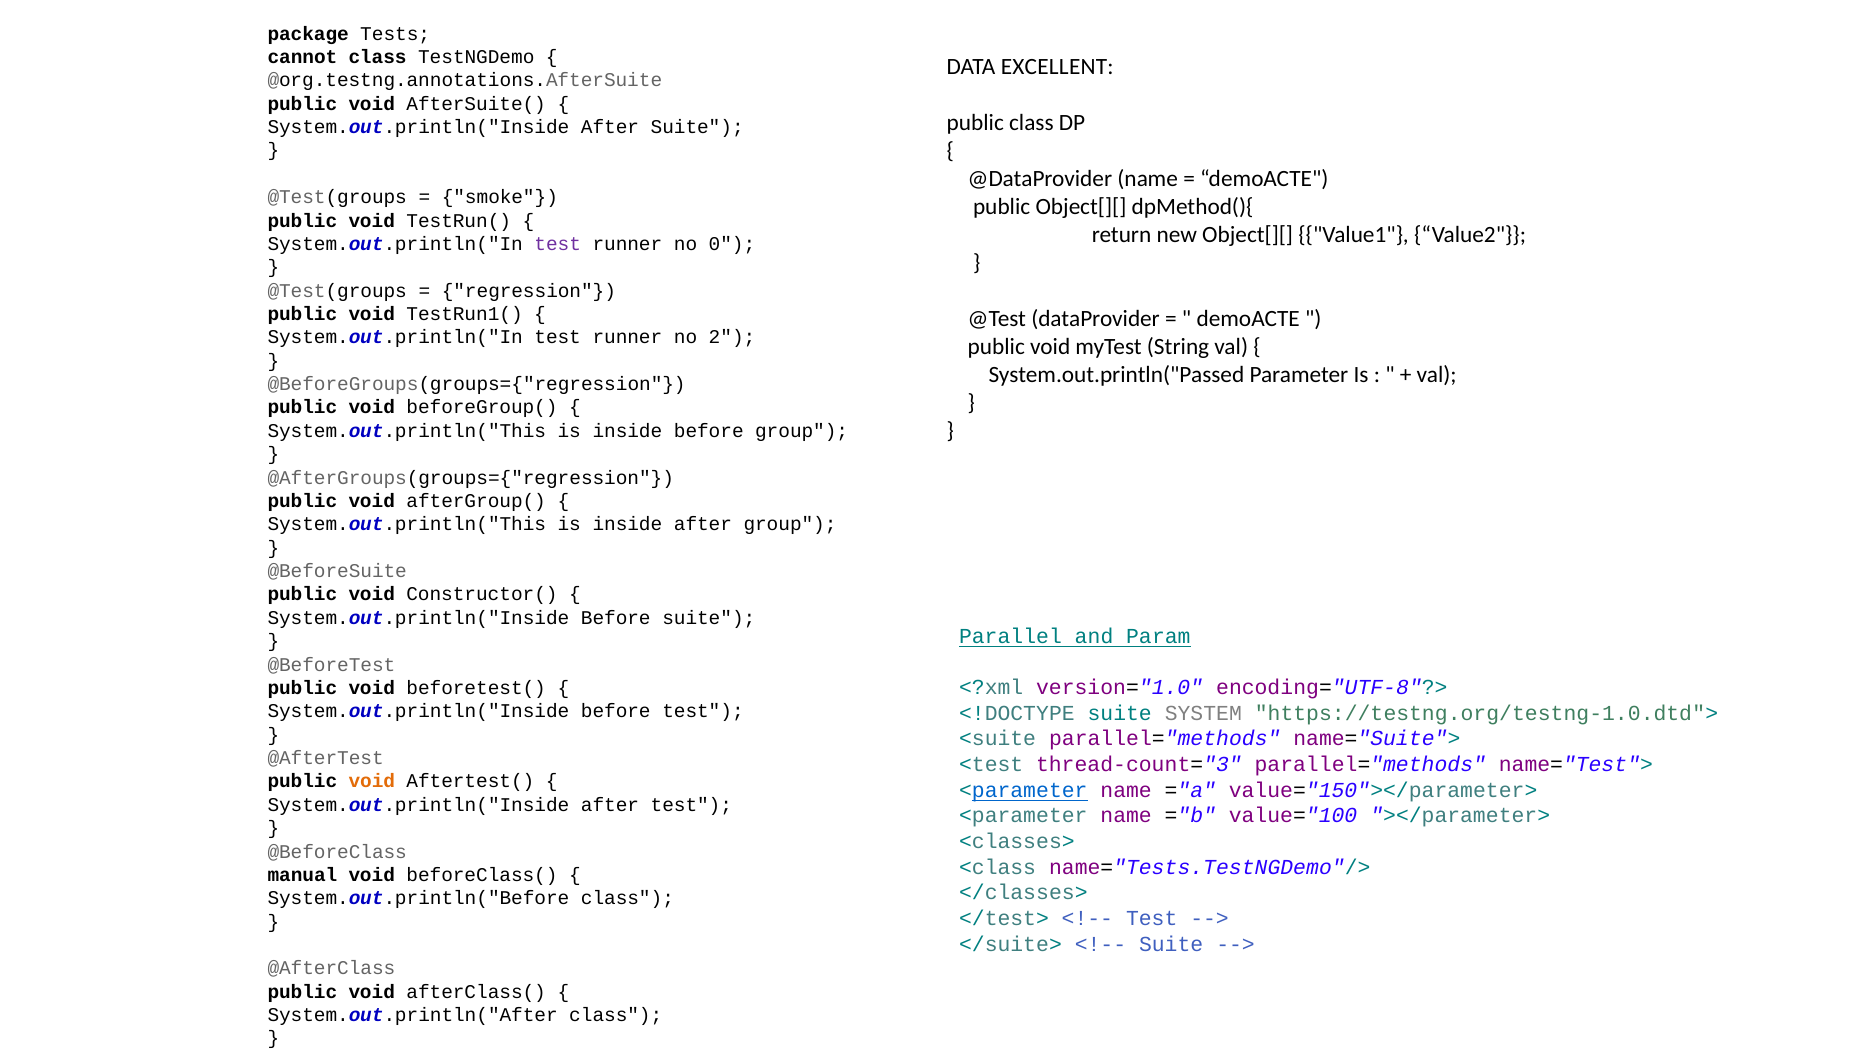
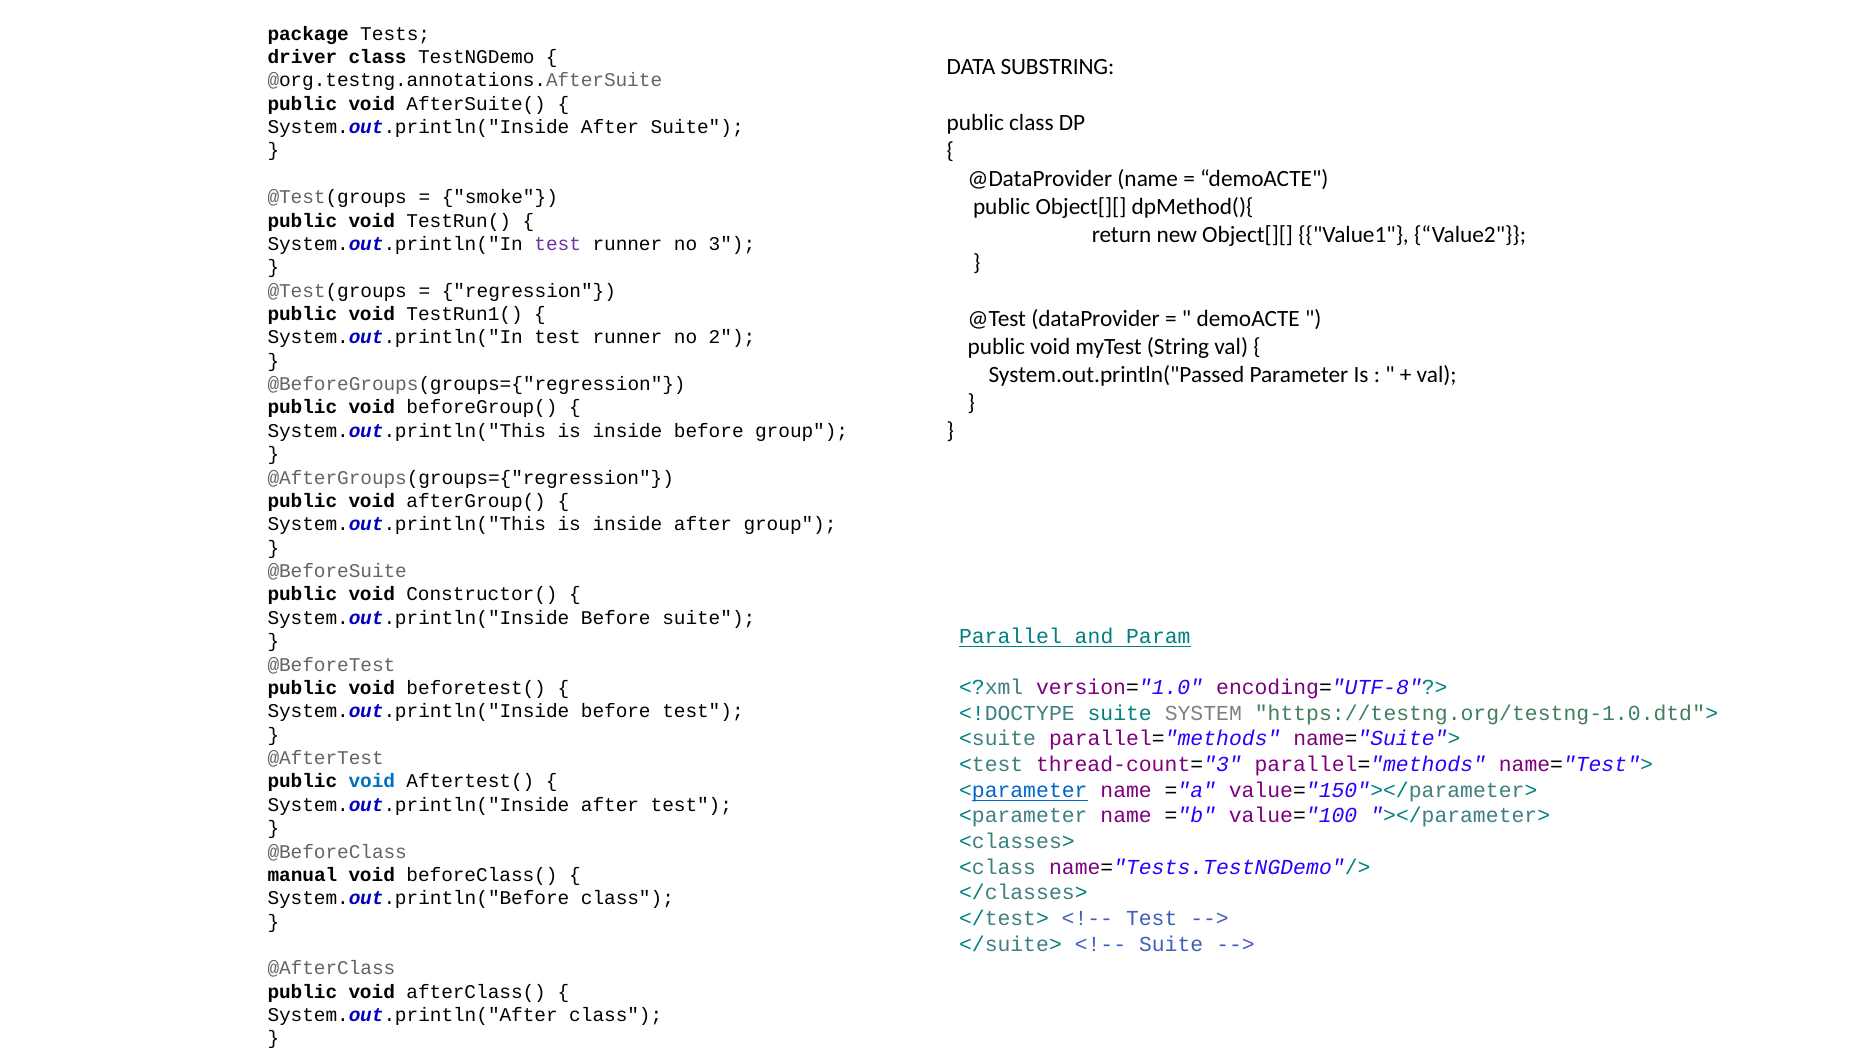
cannot: cannot -> driver
EXCELLENT: EXCELLENT -> SUBSTRING
0: 0 -> 3
void at (372, 781) colour: orange -> blue
